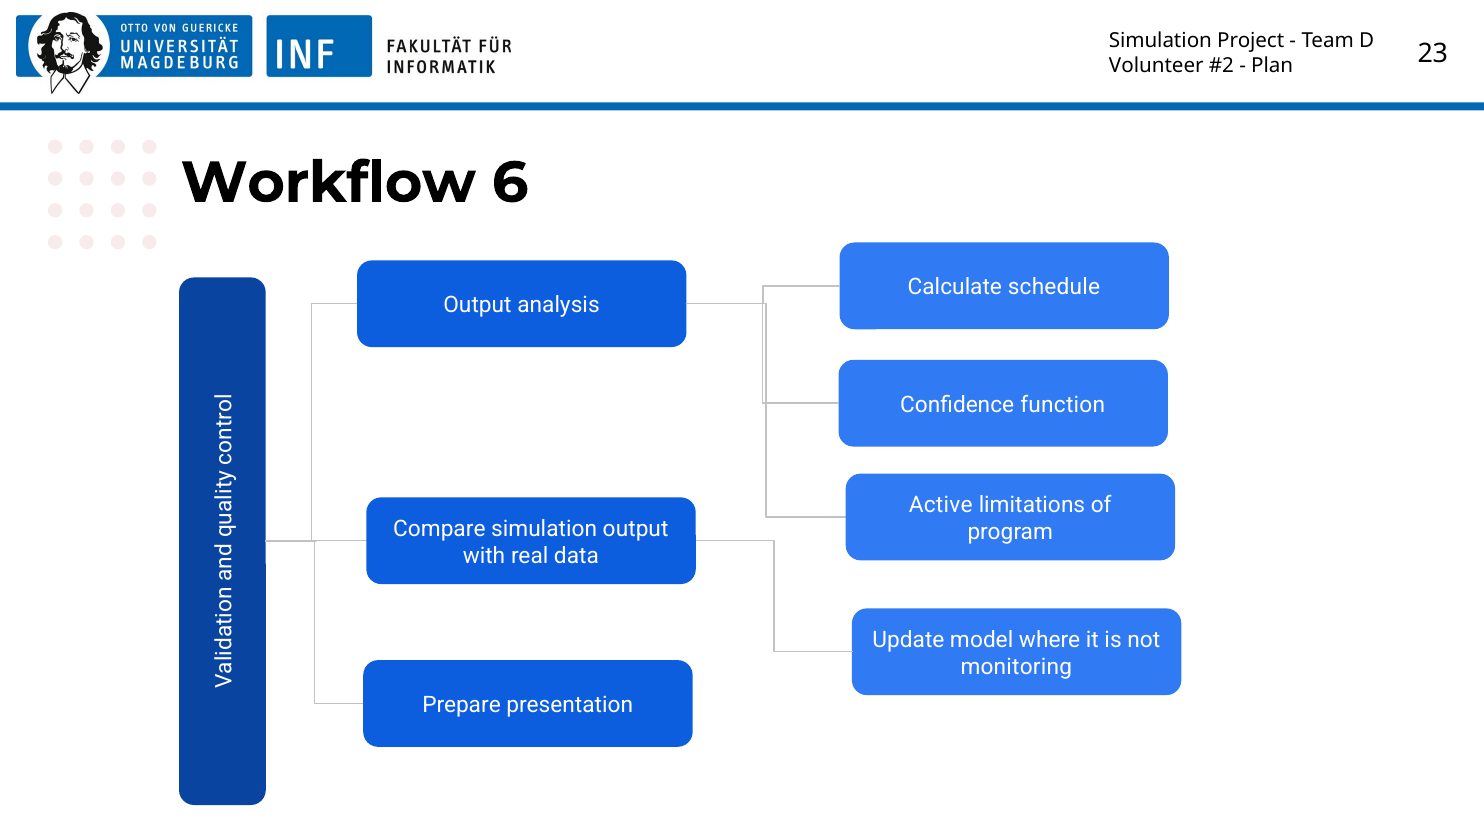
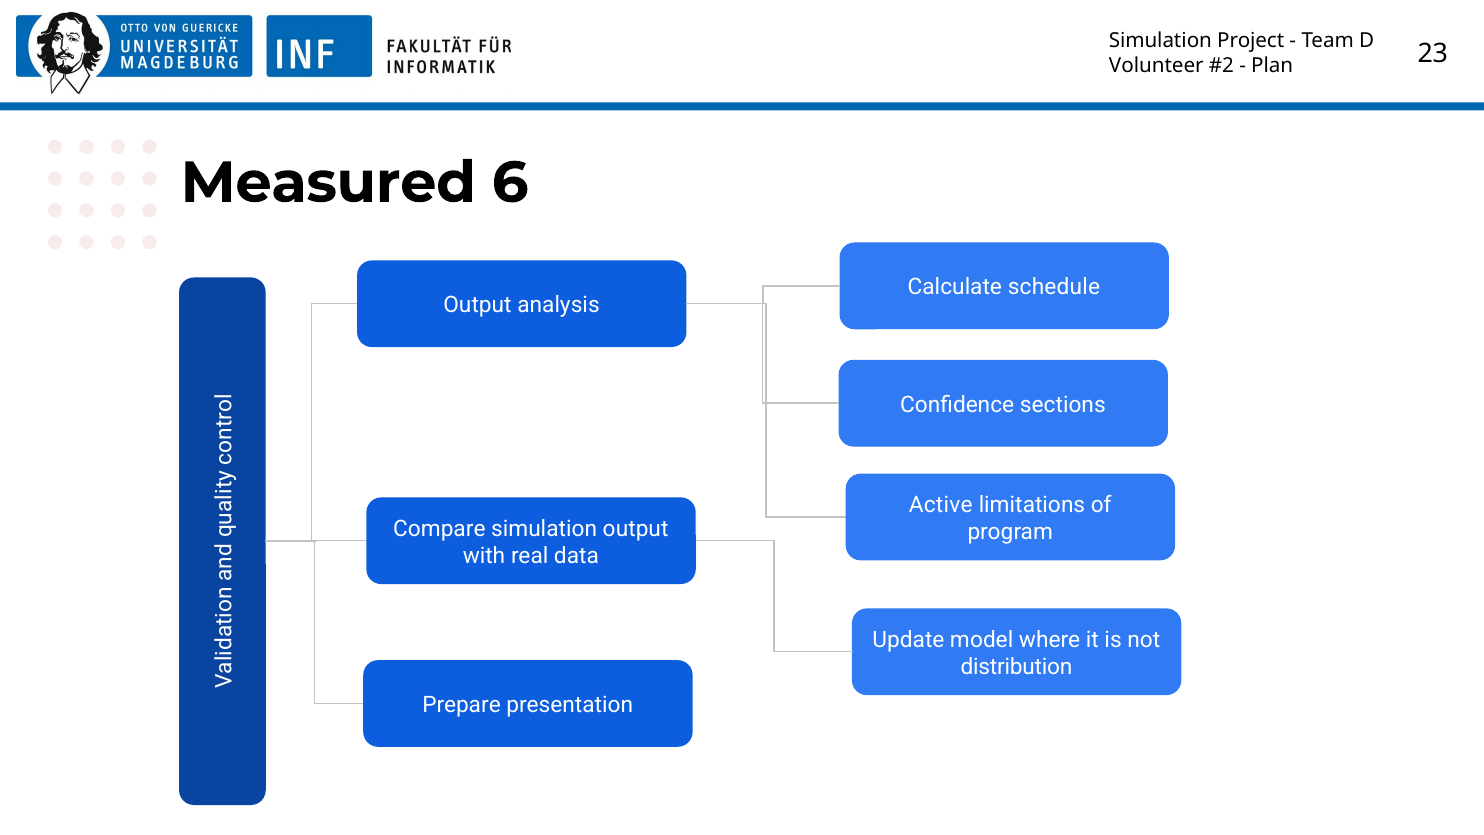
Workflow: Workflow -> Measured
function: function -> sections
monitoring: monitoring -> distribution
